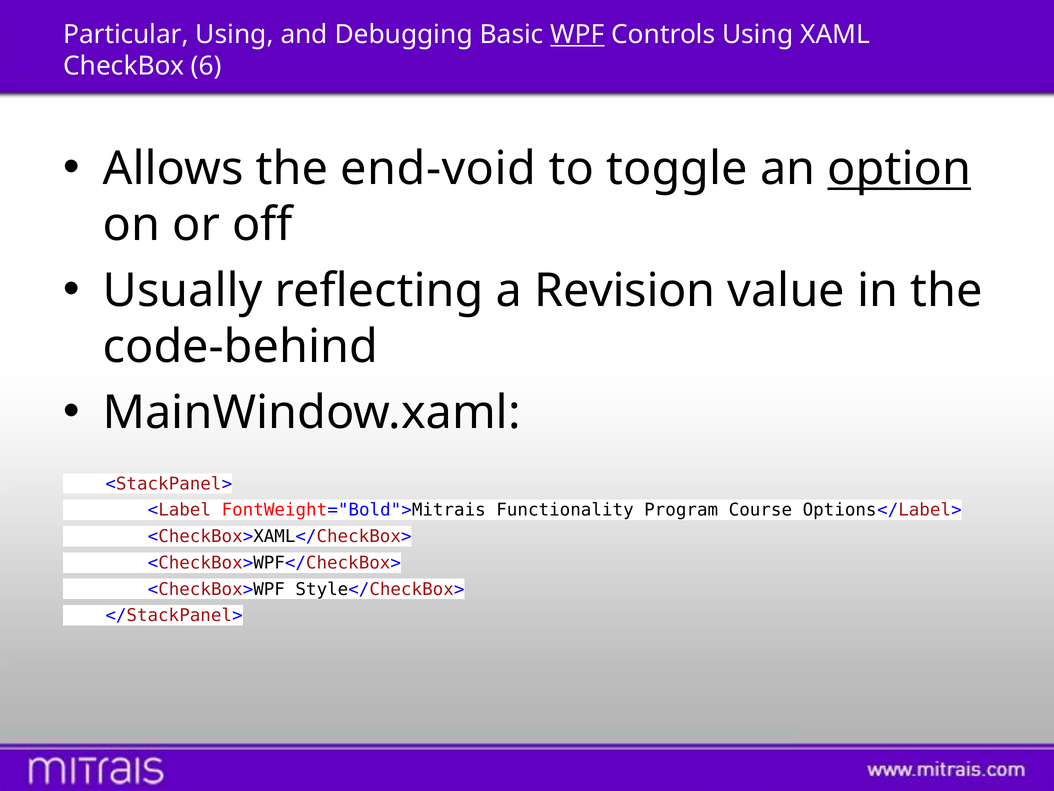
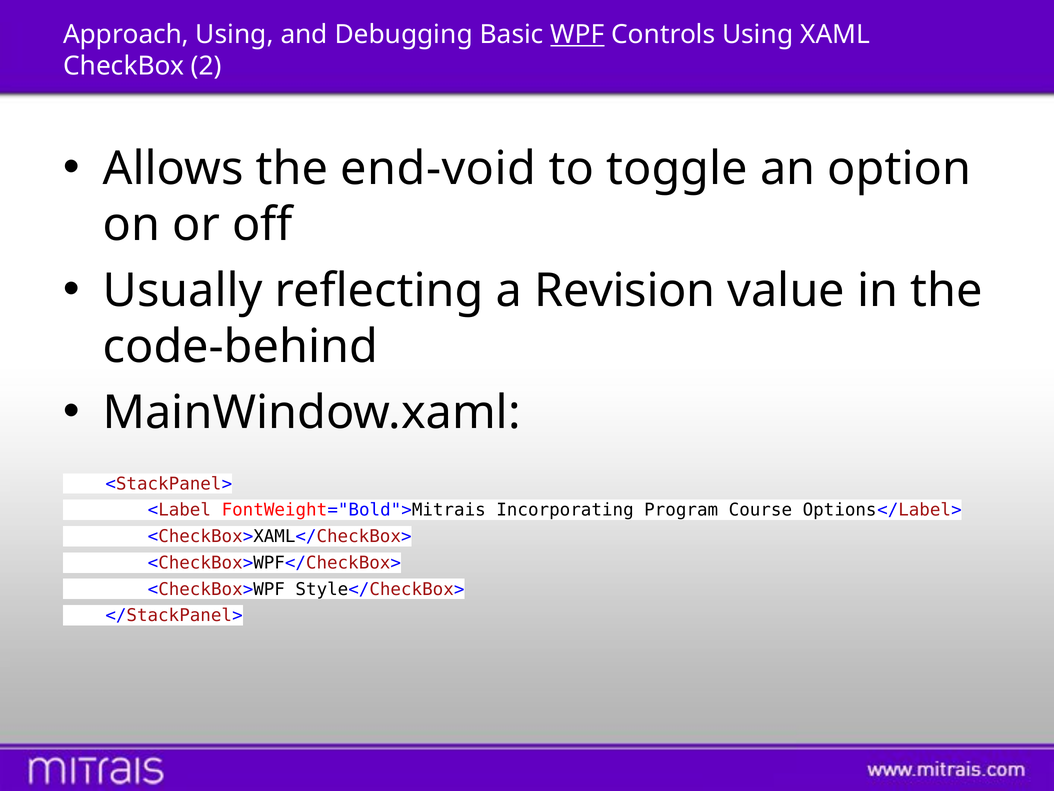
Particular: Particular -> Approach
6: 6 -> 2
option underline: present -> none
Functionality: Functionality -> Incorporating
